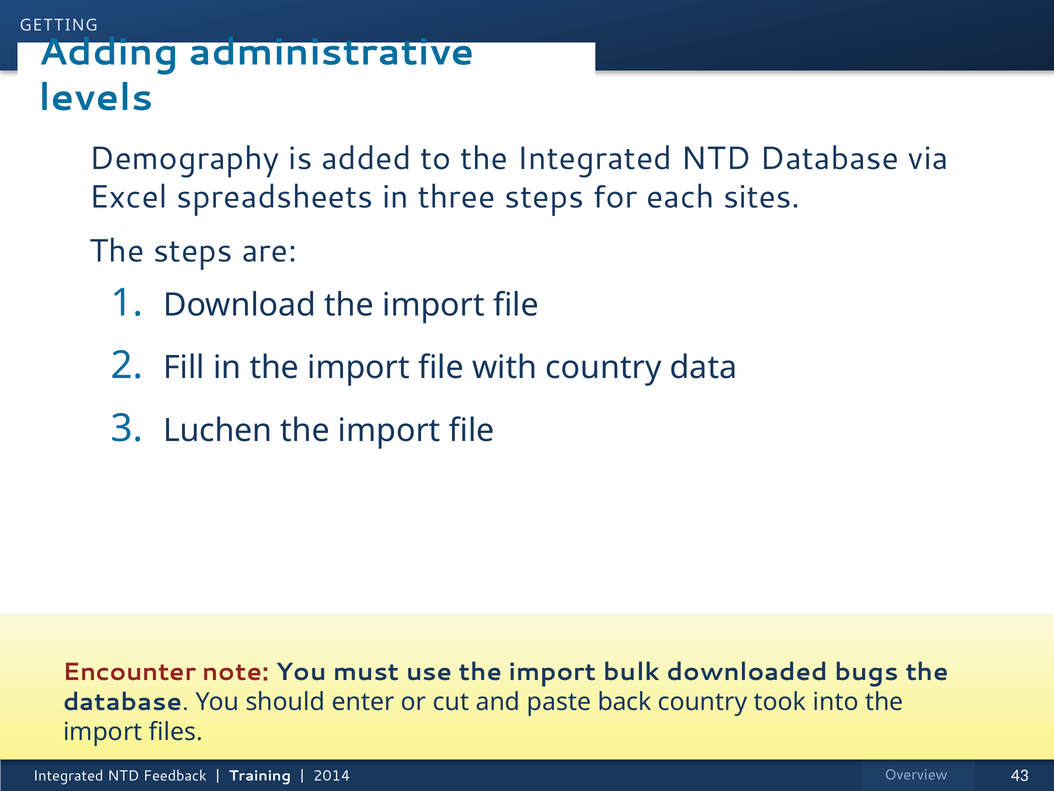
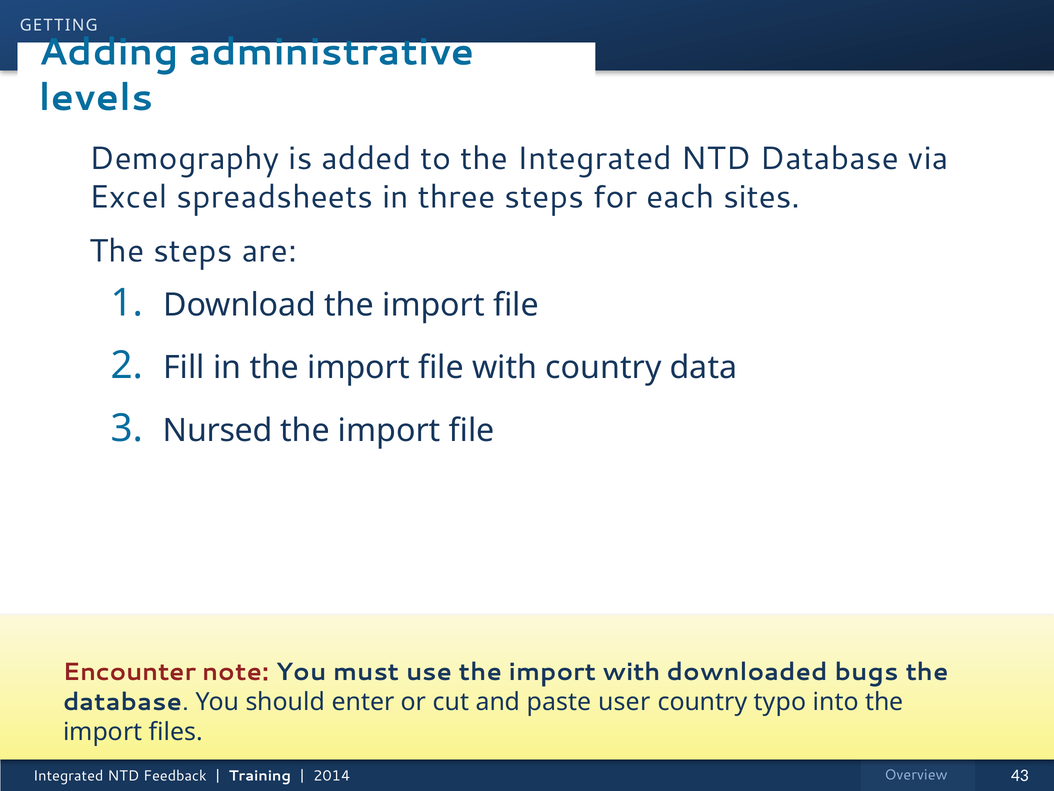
Luchen: Luchen -> Nursed
import bulk: bulk -> with
back: back -> user
took: took -> typo
